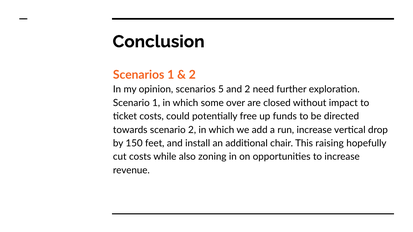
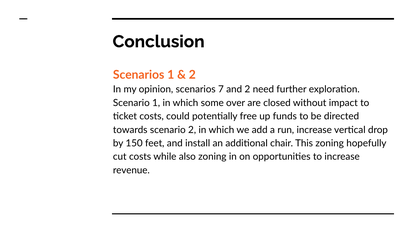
5: 5 -> 7
This raising: raising -> zoning
